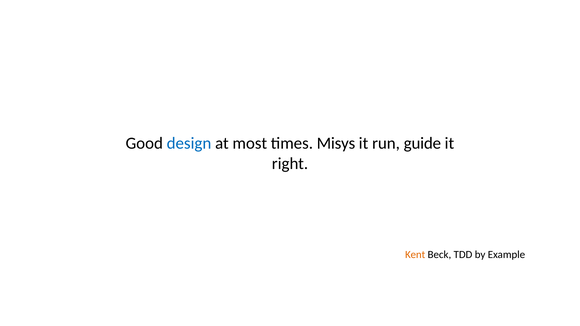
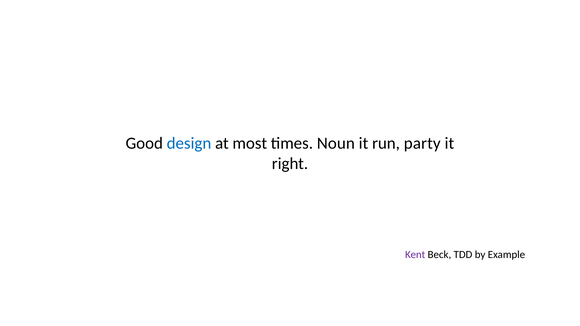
Misys: Misys -> Noun
guide: guide -> party
Kent colour: orange -> purple
